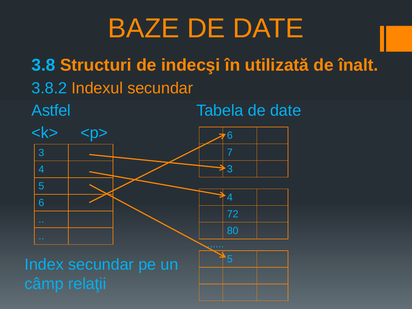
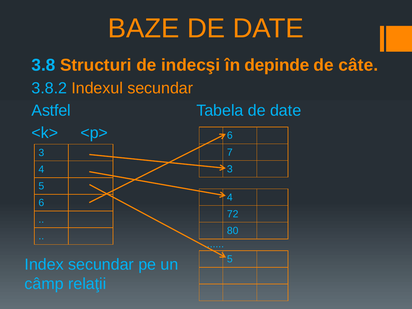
utilizată: utilizată -> depinde
înalt: înalt -> câte
